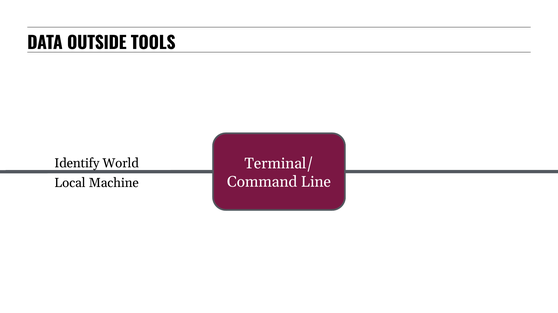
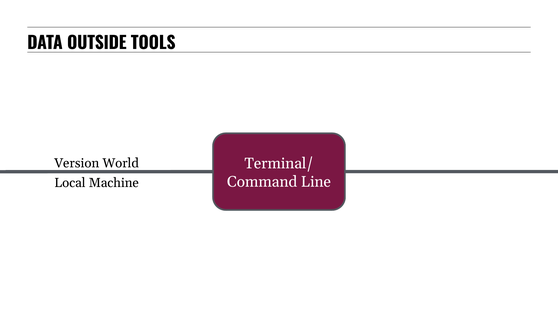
Identify: Identify -> Version
